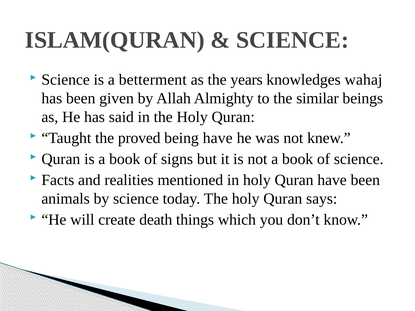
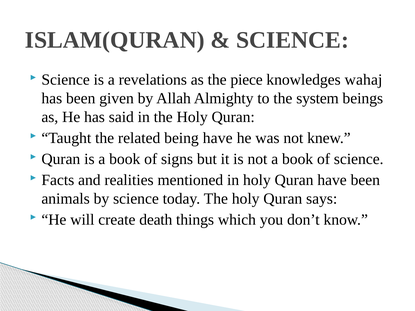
betterment: betterment -> revelations
years: years -> piece
similar: similar -> system
proved: proved -> related
